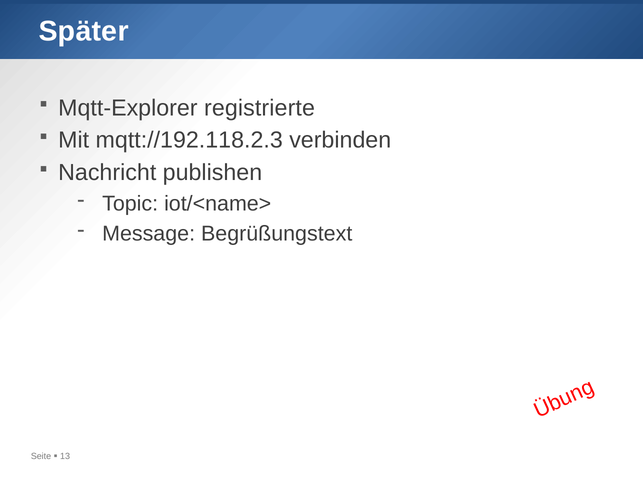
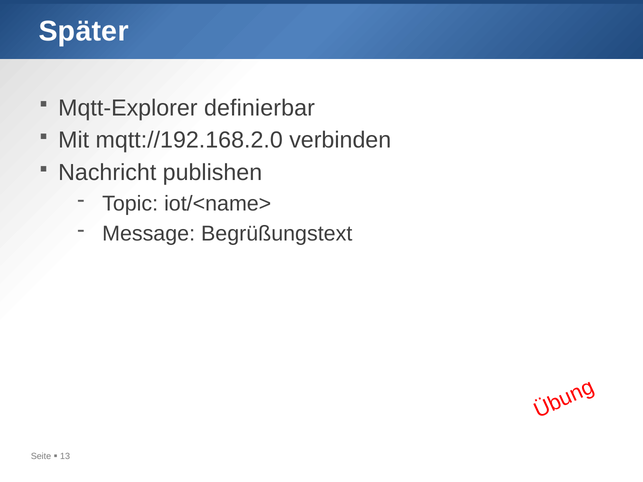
registrierte: registrierte -> definierbar
mqtt://192.118.2.3: mqtt://192.118.2.3 -> mqtt://192.168.2.0
